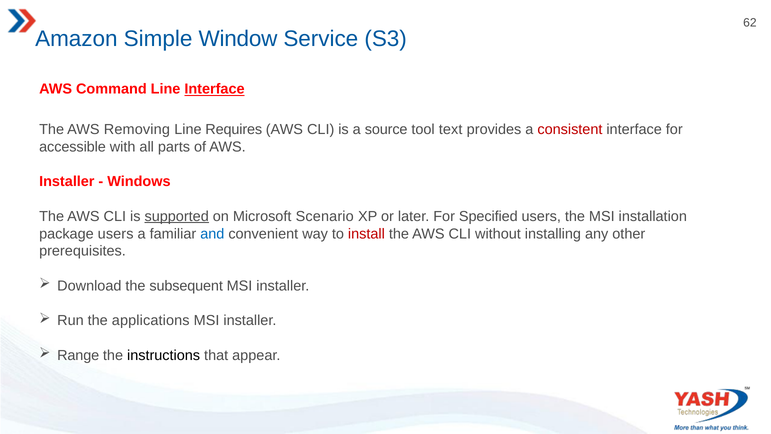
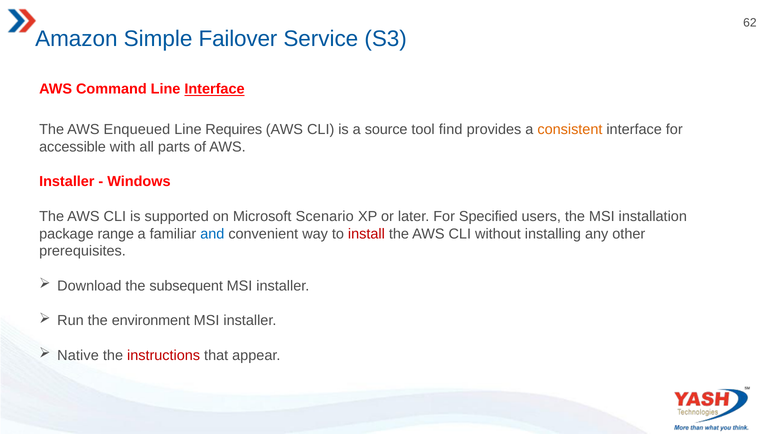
Window: Window -> Failover
Removing: Removing -> Enqueued
text: text -> find
consistent colour: red -> orange
supported underline: present -> none
package users: users -> range
applications: applications -> environment
Range: Range -> Native
instructions colour: black -> red
